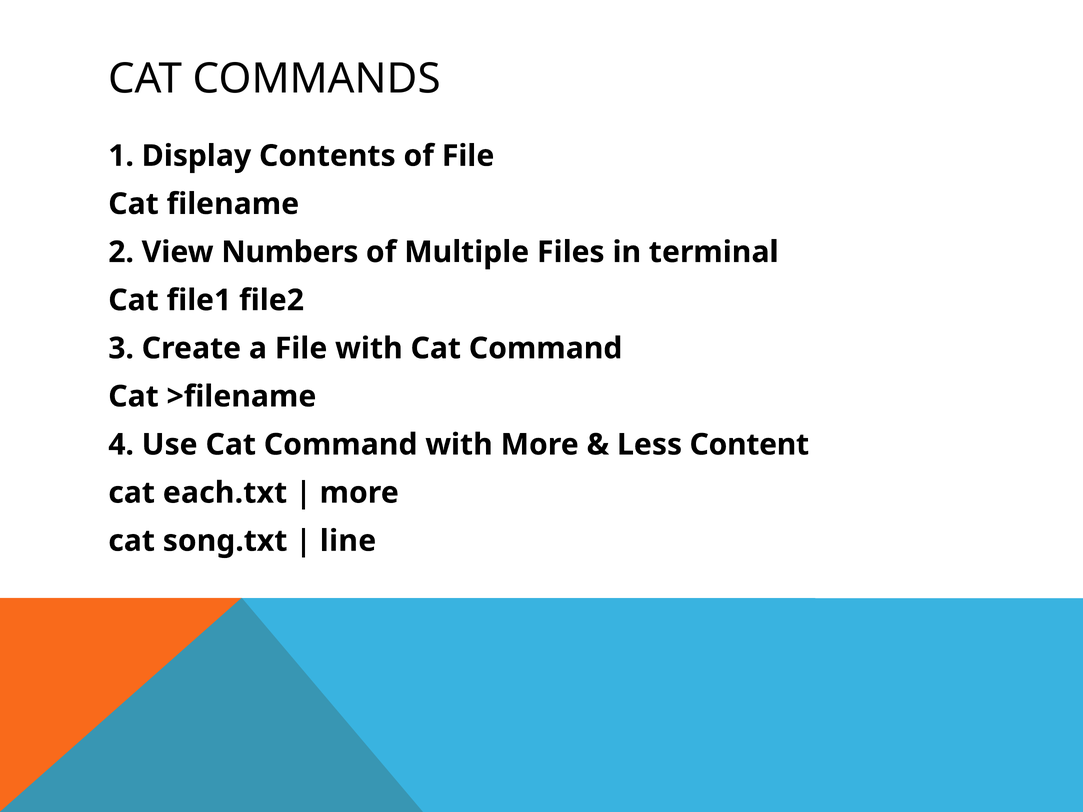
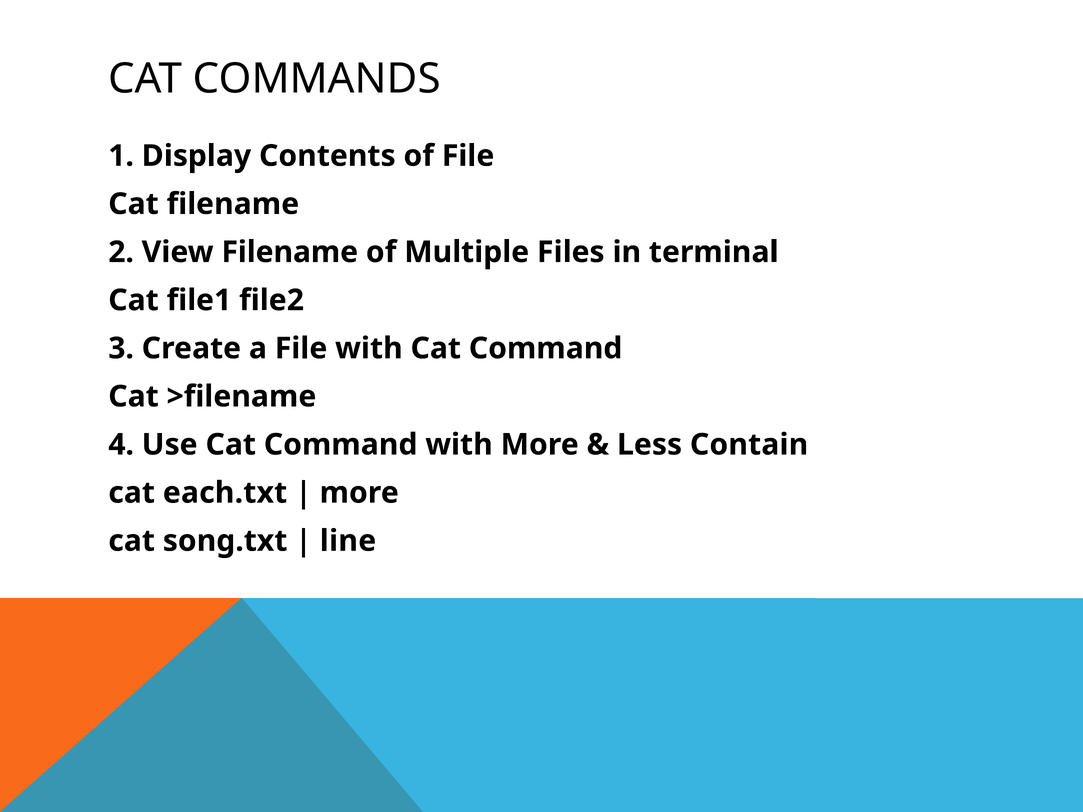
View Numbers: Numbers -> Filename
Content: Content -> Contain
